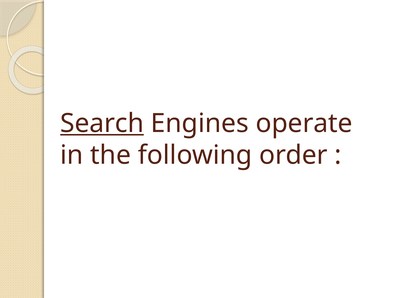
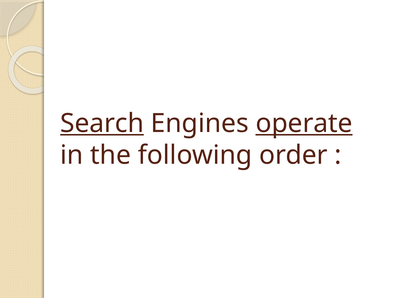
operate underline: none -> present
